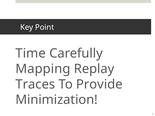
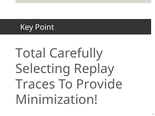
Time: Time -> Total
Mapping: Mapping -> Selecting
